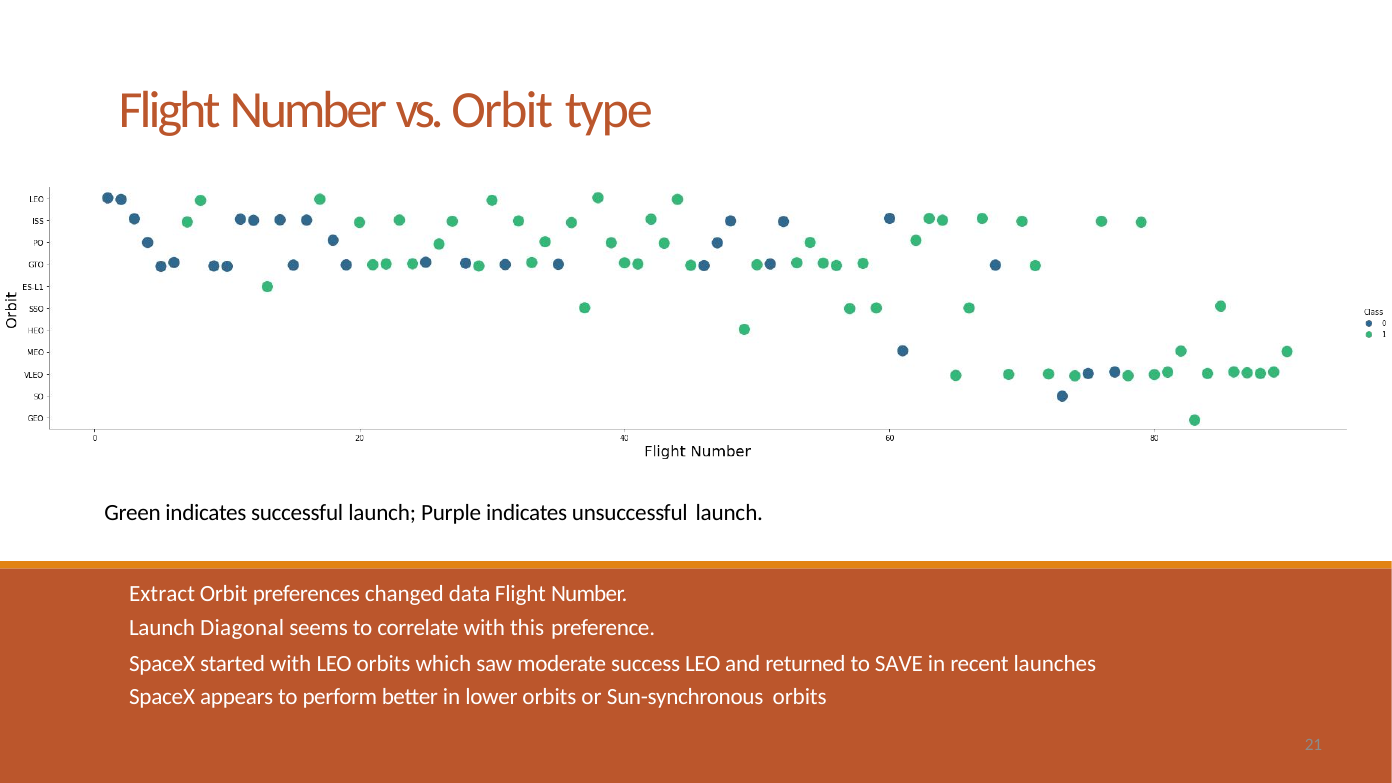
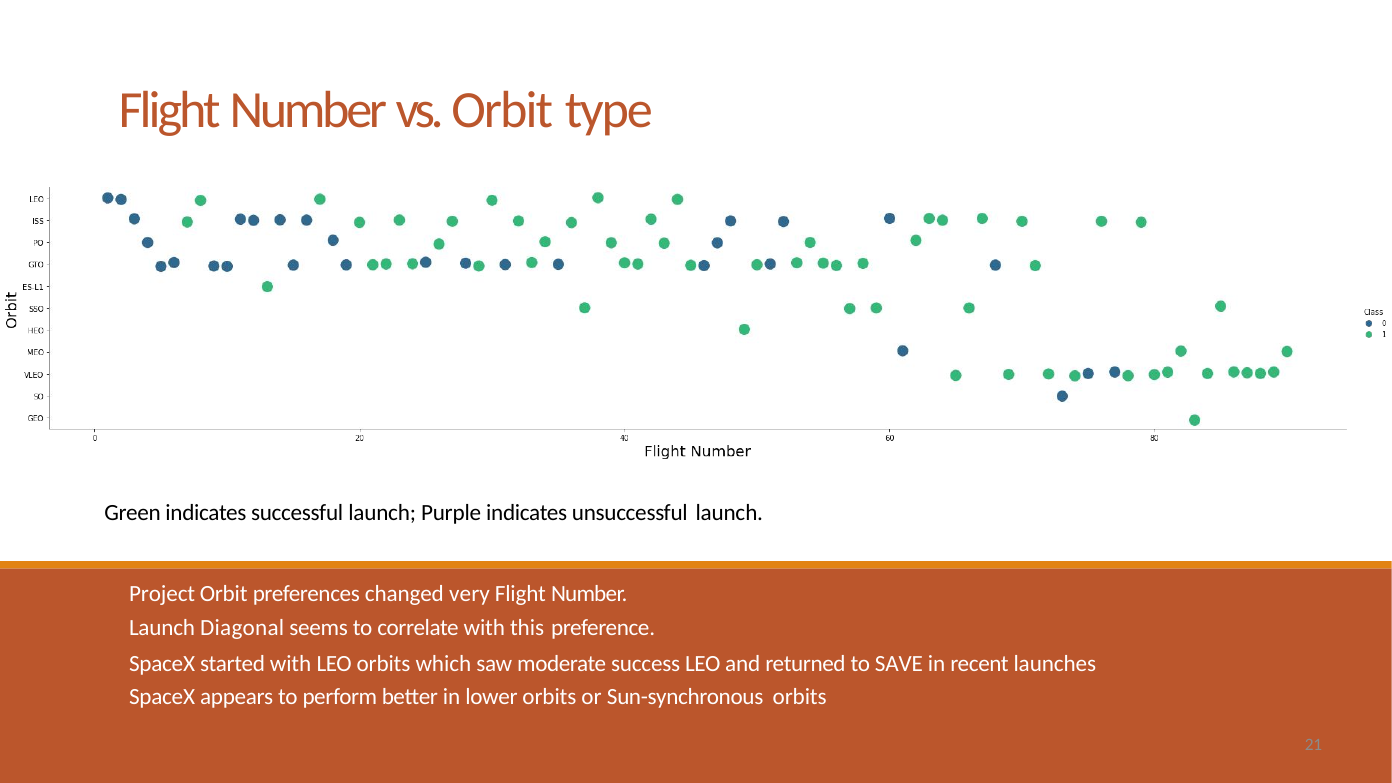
Extract: Extract -> Project
data: data -> very
